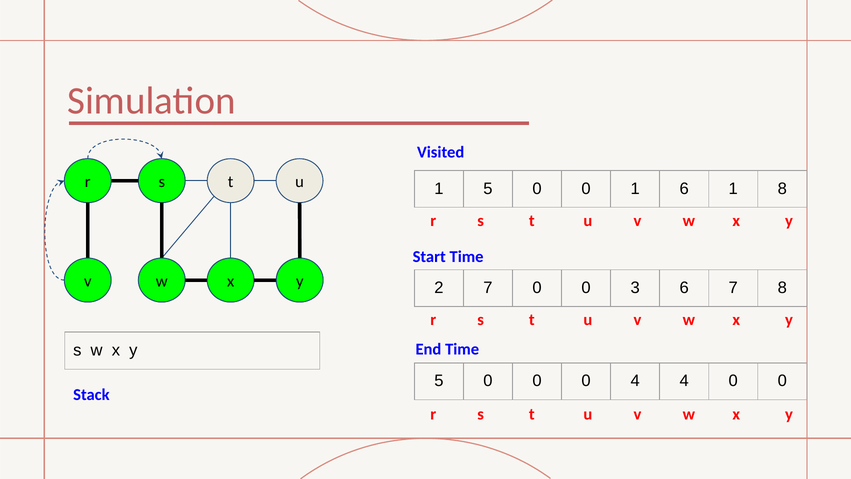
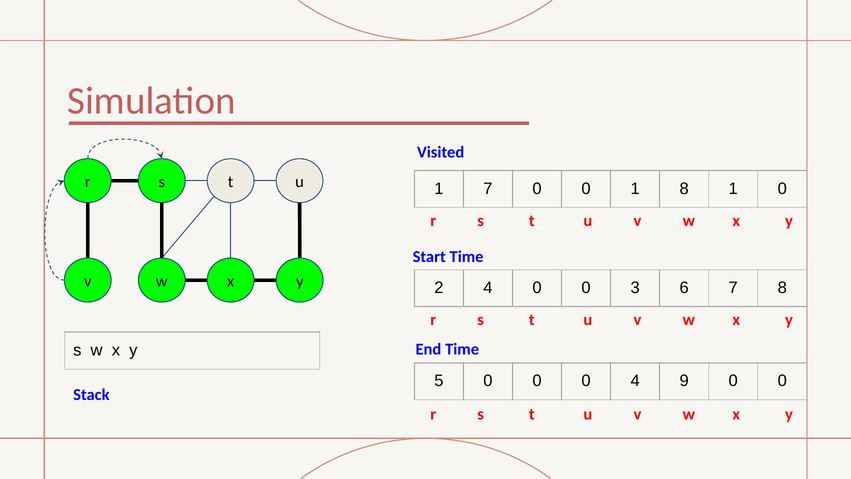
1 5: 5 -> 7
1 6: 6 -> 8
1 8: 8 -> 0
2 7: 7 -> 4
4 4: 4 -> 9
